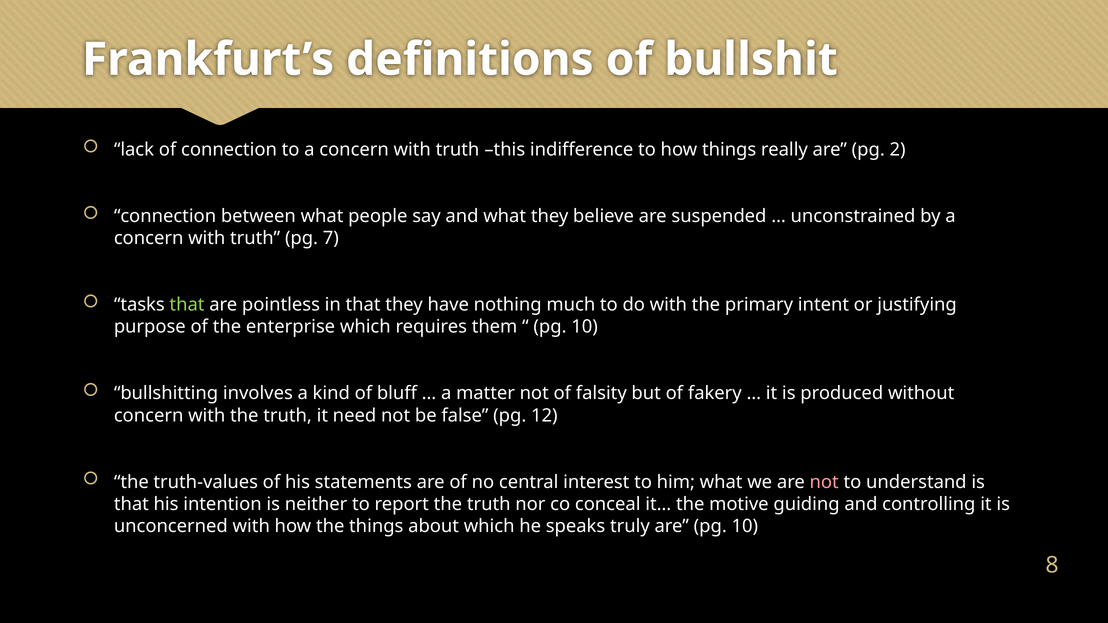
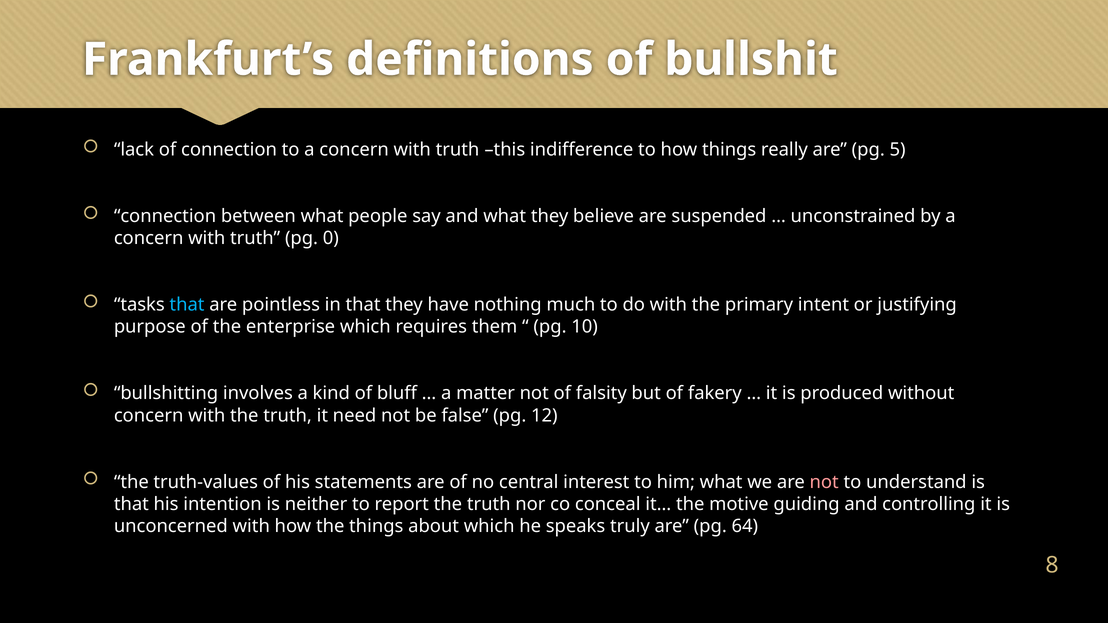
2: 2 -> 5
7: 7 -> 0
that at (187, 305) colour: light green -> light blue
are pg 10: 10 -> 64
